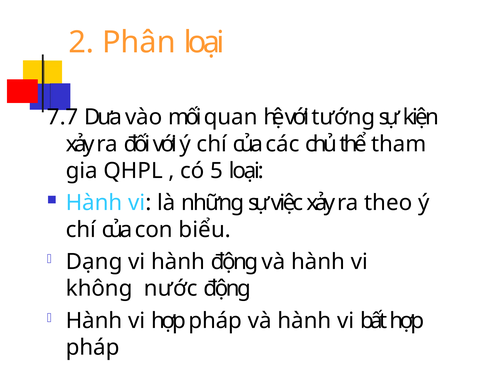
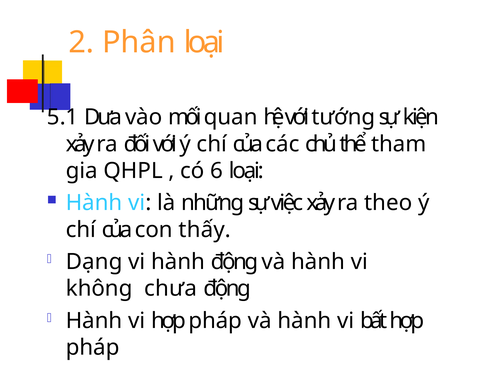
7.7: 7.7 -> 5.1
5: 5 -> 6
biểu: biểu -> thấy
nước: nước -> chưa
